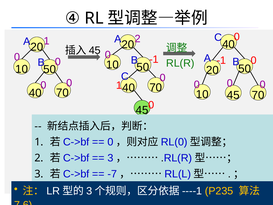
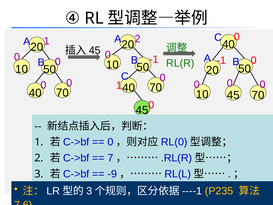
3 at (110, 158): 3 -> 7
-7: -7 -> -9
